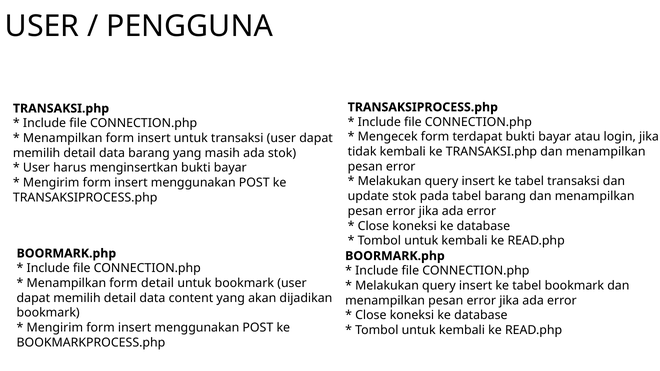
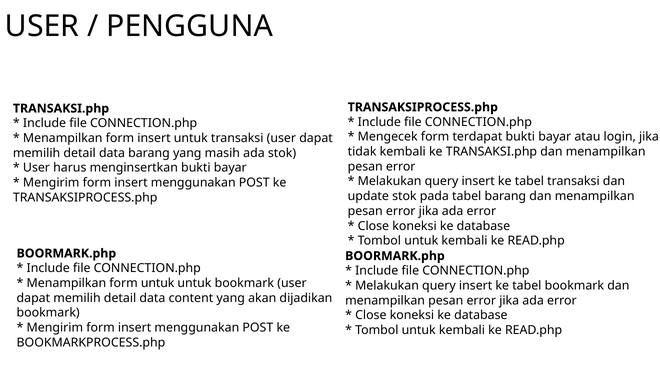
form detail: detail -> untuk
